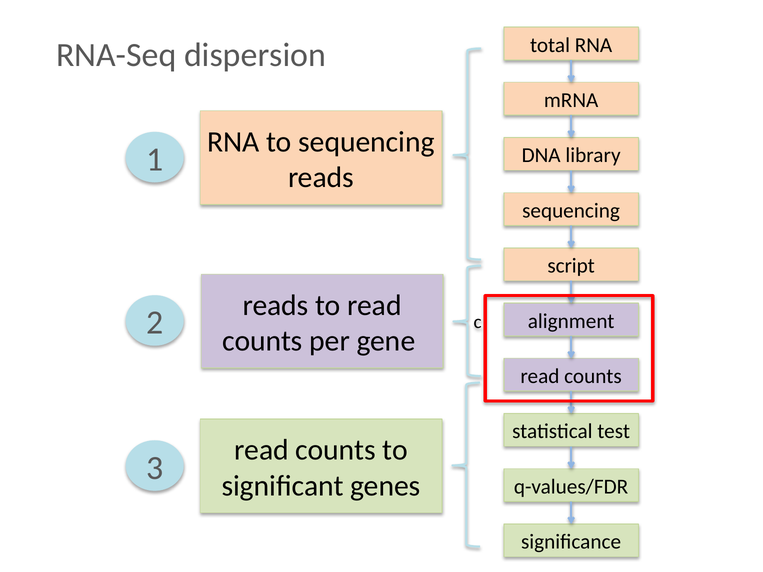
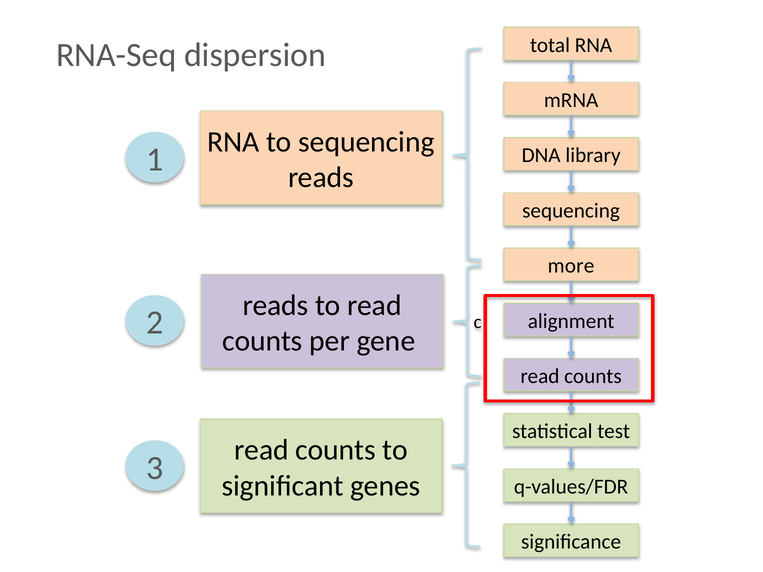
script: script -> more
